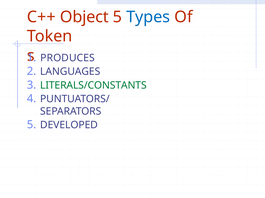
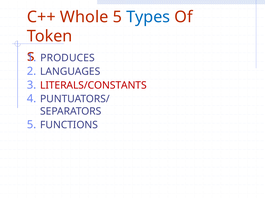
Object: Object -> Whole
LITERALS/CONSTANTS colour: green -> red
DEVELOPED: DEVELOPED -> FUNCTIONS
